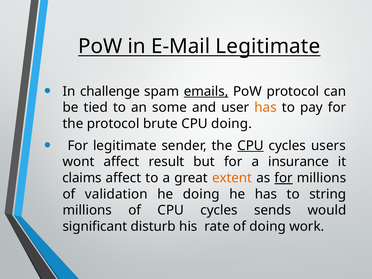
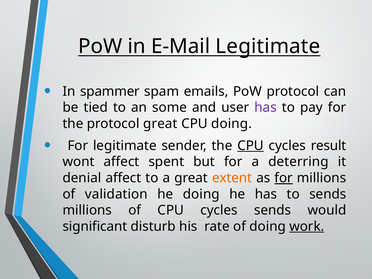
challenge: challenge -> spammer
emails underline: present -> none
has at (266, 108) colour: orange -> purple
protocol brute: brute -> great
users: users -> result
result: result -> spent
insurance: insurance -> deterring
claims: claims -> denial
to string: string -> sends
work underline: none -> present
